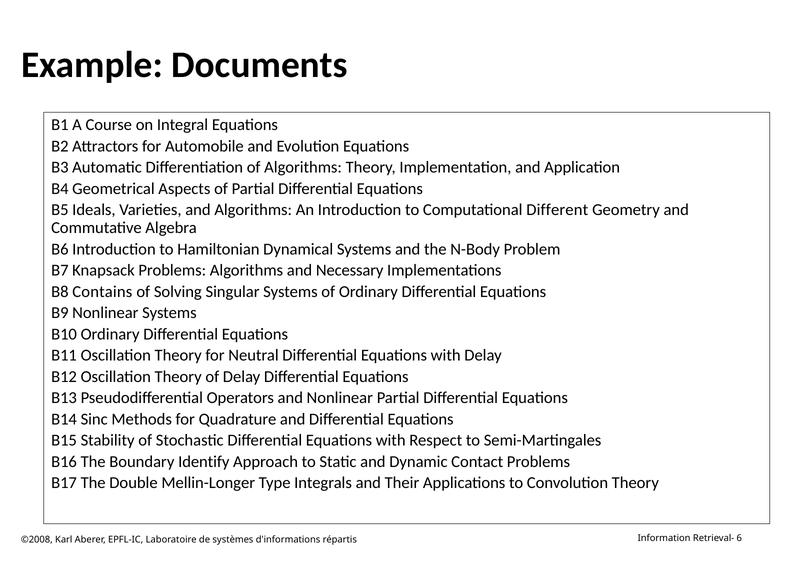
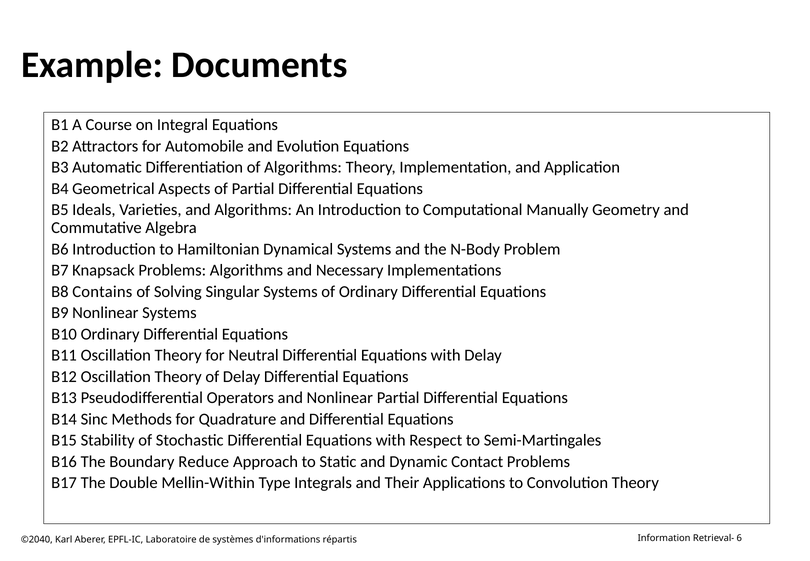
Different: Different -> Manually
Identify: Identify -> Reduce
Mellin-Longer: Mellin-Longer -> Mellin-Within
©2008: ©2008 -> ©2040
